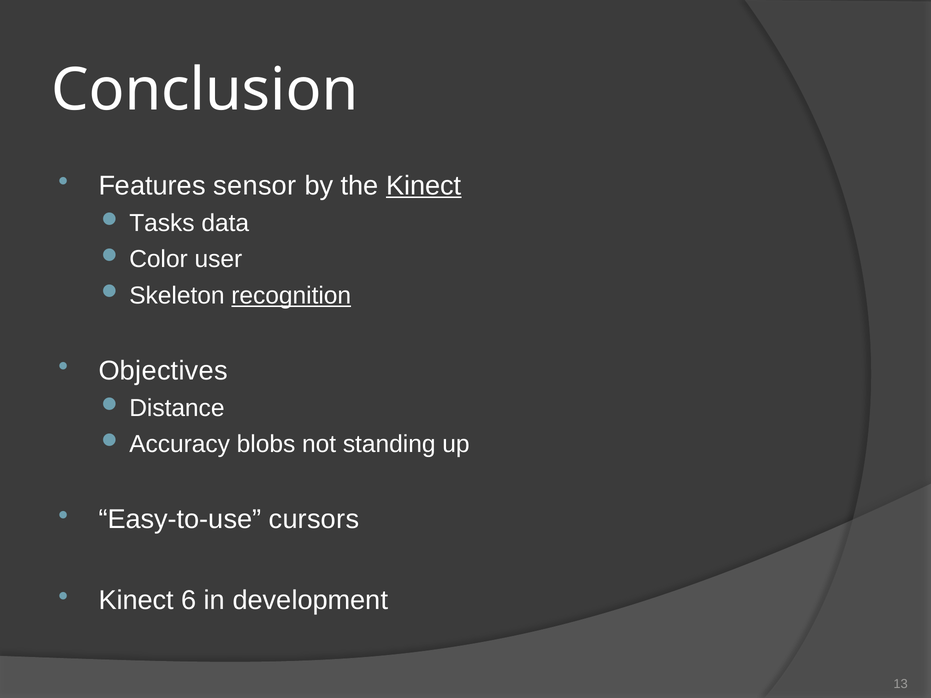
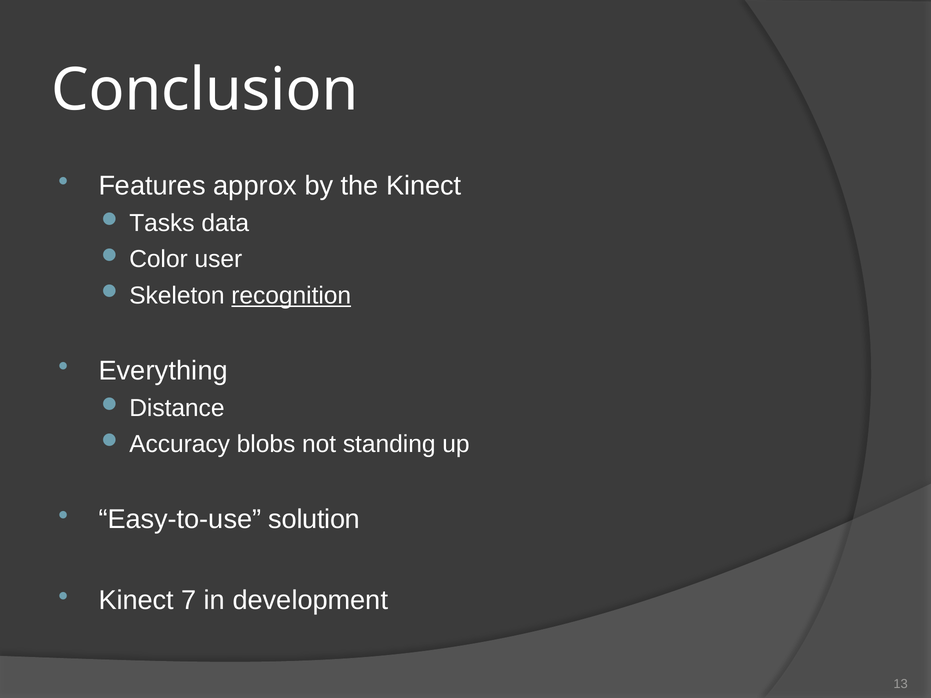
sensor: sensor -> approx
Kinect at (424, 186) underline: present -> none
Objectives: Objectives -> Everything
cursors: cursors -> solution
6: 6 -> 7
